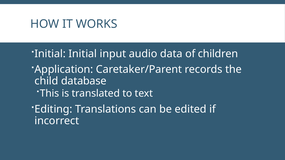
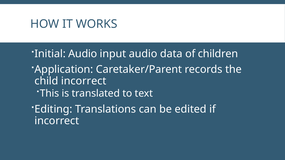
Initial Initial: Initial -> Audio
child database: database -> incorrect
